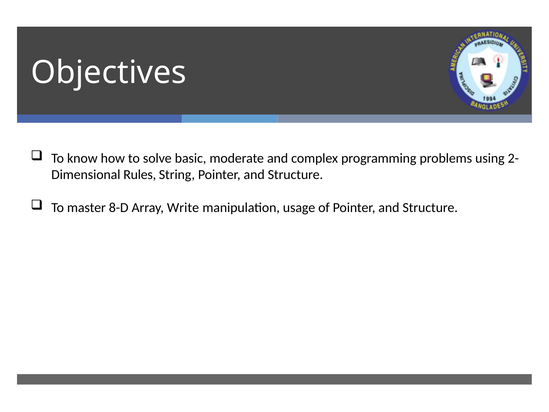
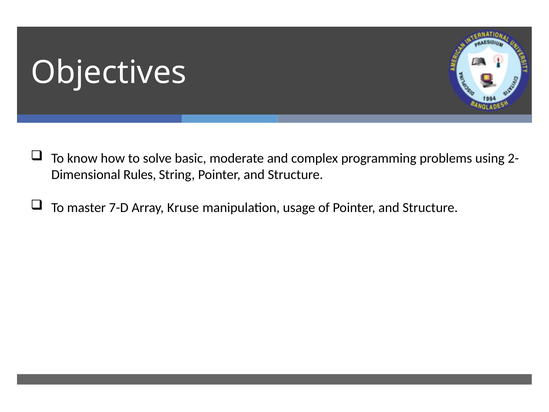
8-D: 8-D -> 7-D
Write: Write -> Kruse
